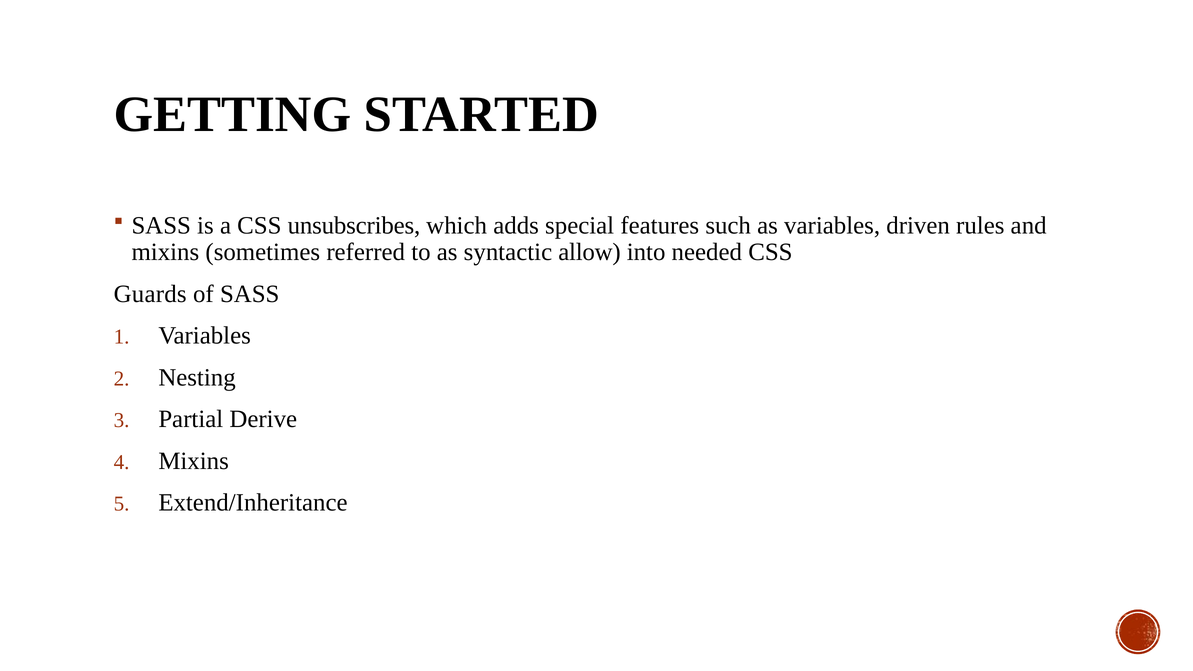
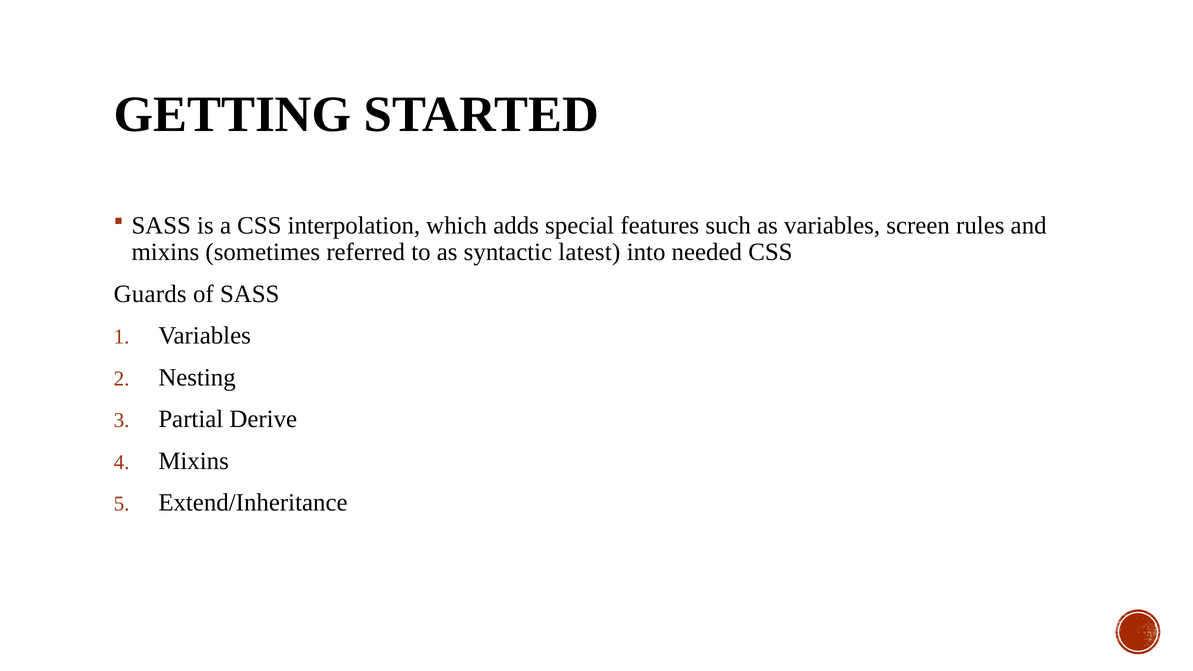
unsubscribes: unsubscribes -> interpolation
driven: driven -> screen
allow: allow -> latest
